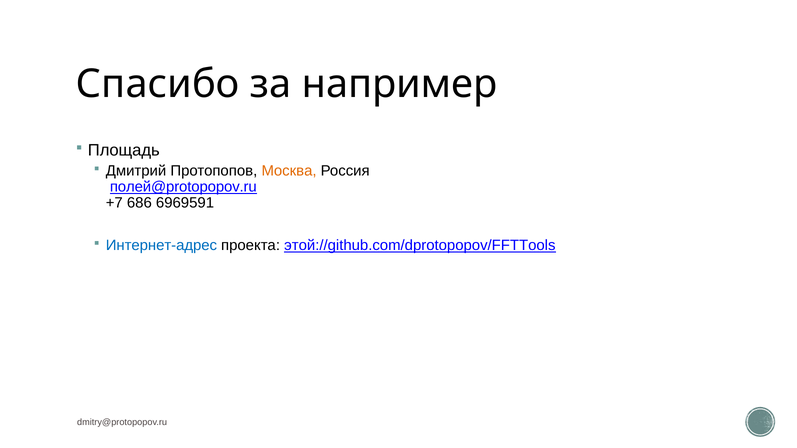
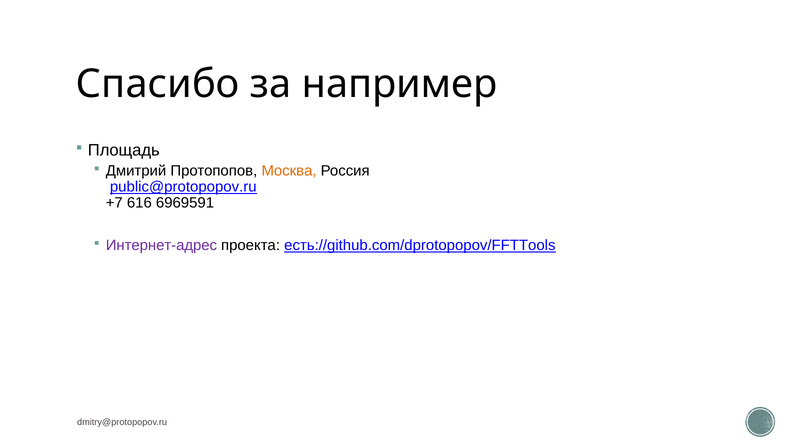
полей@protopopov.ru: полей@protopopov.ru -> public@protopopov.ru
686: 686 -> 616
Интернет-адрес colour: blue -> purple
этой://github.com/dprotopopov/FFTTools: этой://github.com/dprotopopov/FFTTools -> есть://github.com/dprotopopov/FFTTools
